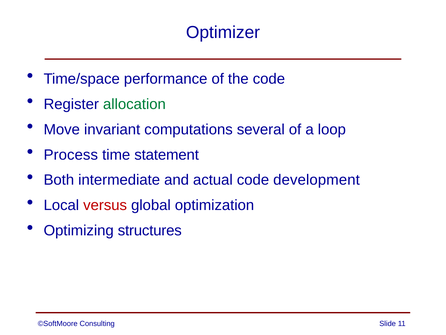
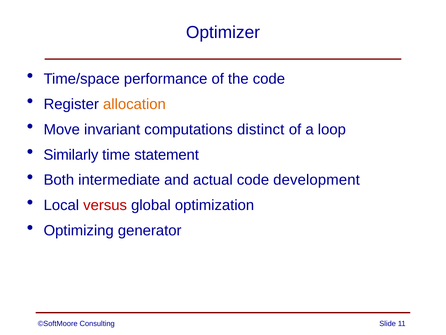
allocation colour: green -> orange
several: several -> distinct
Process: Process -> Similarly
structures: structures -> generator
